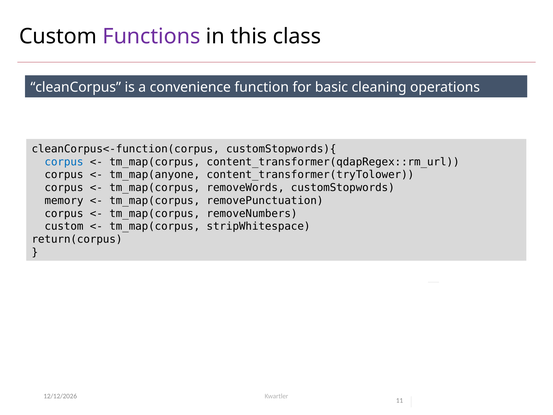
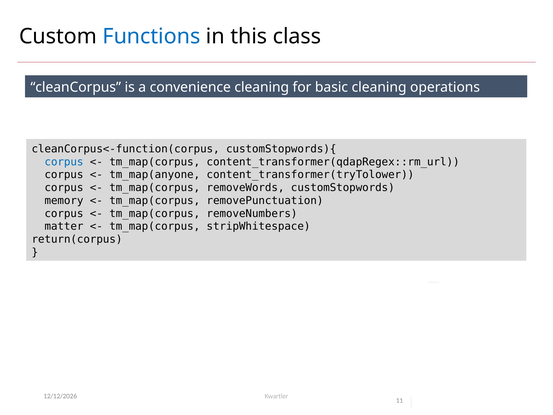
Functions colour: purple -> blue
convenience function: function -> cleaning
custom at (64, 226): custom -> matter
